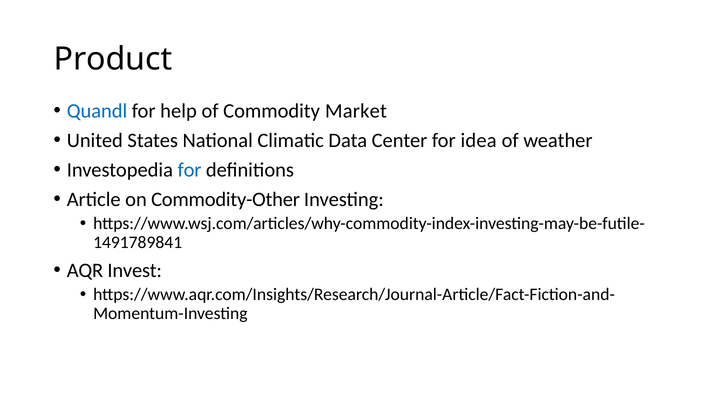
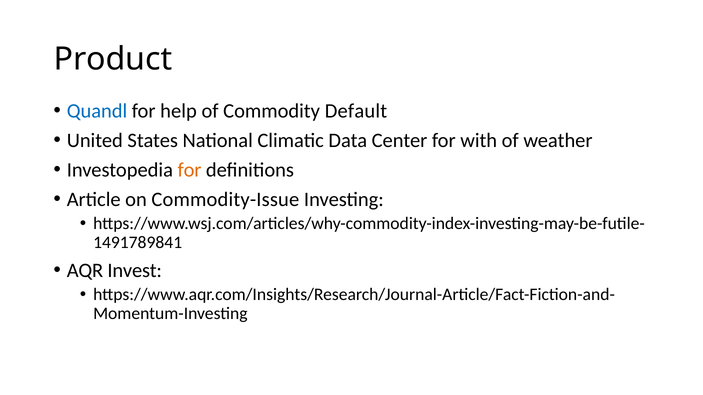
Market: Market -> Default
idea: idea -> with
for at (189, 170) colour: blue -> orange
Commodity-Other: Commodity-Other -> Commodity-Issue
